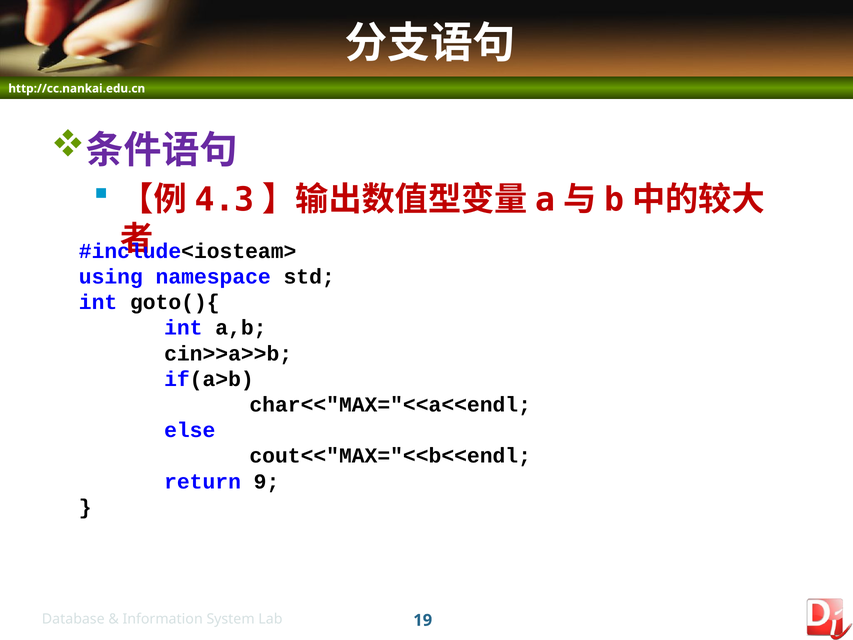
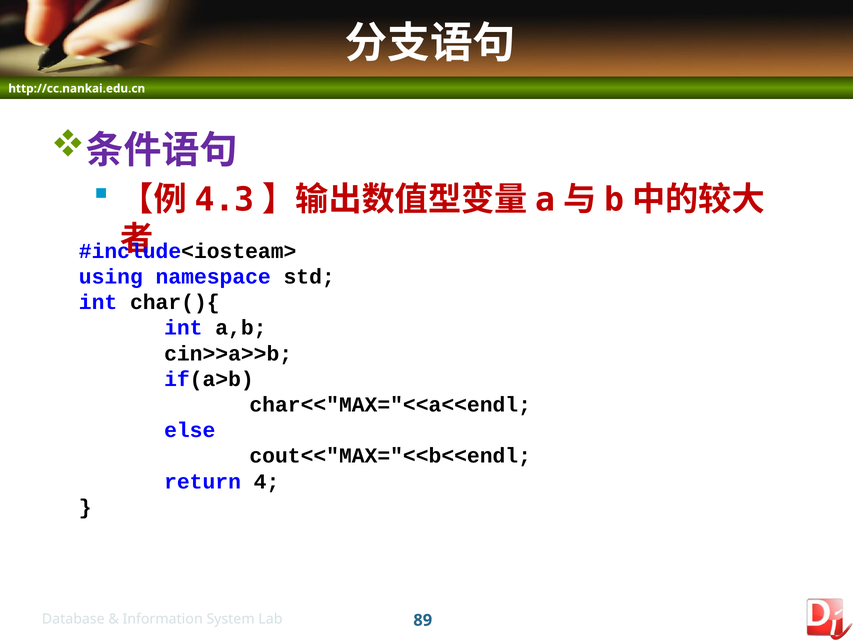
goto(){: goto(){ -> char(){
9: 9 -> 4
19: 19 -> 89
